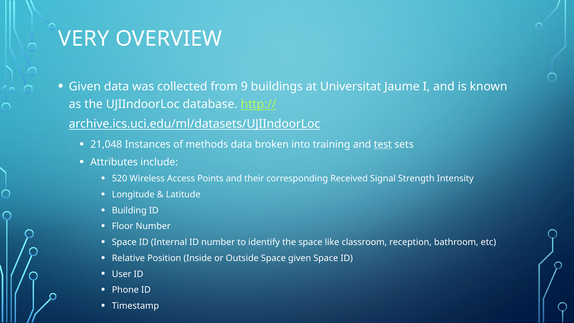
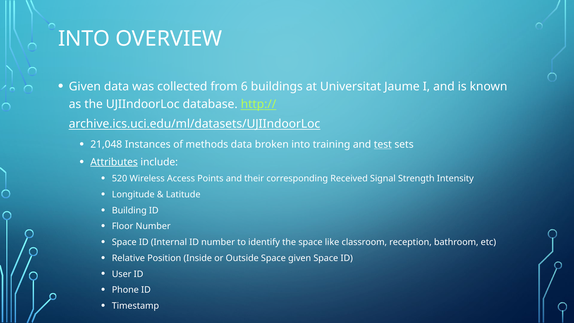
VERY at (84, 39): VERY -> INTO
9: 9 -> 6
Attributes underline: none -> present
